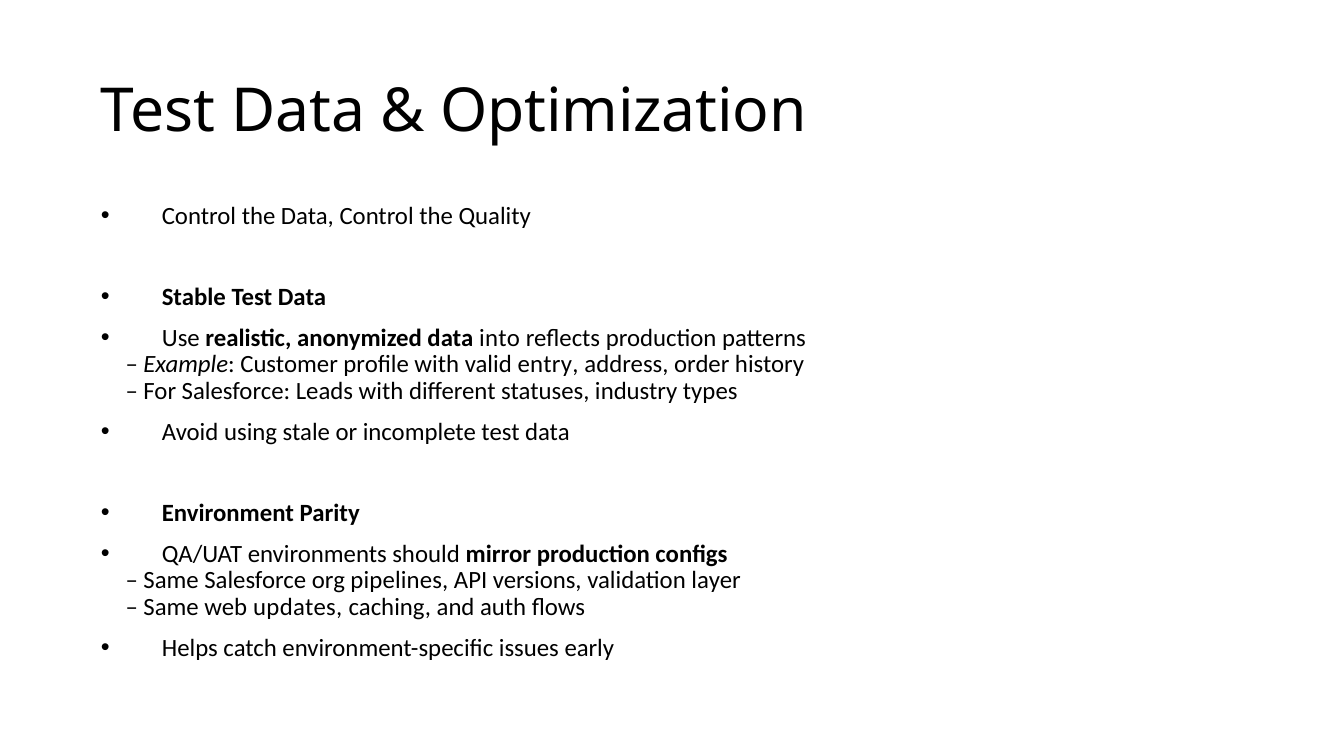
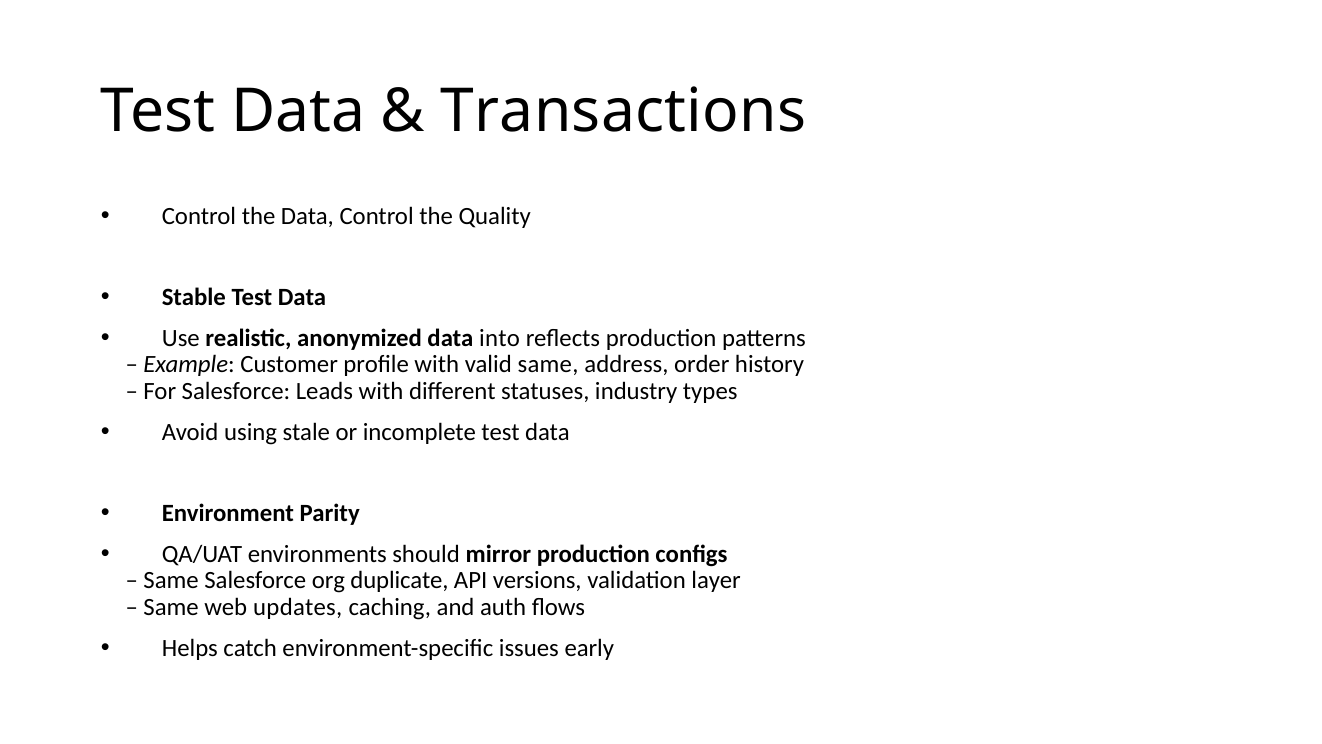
Optimization: Optimization -> Transactions
valid entry: entry -> same
pipelines: pipelines -> duplicate
